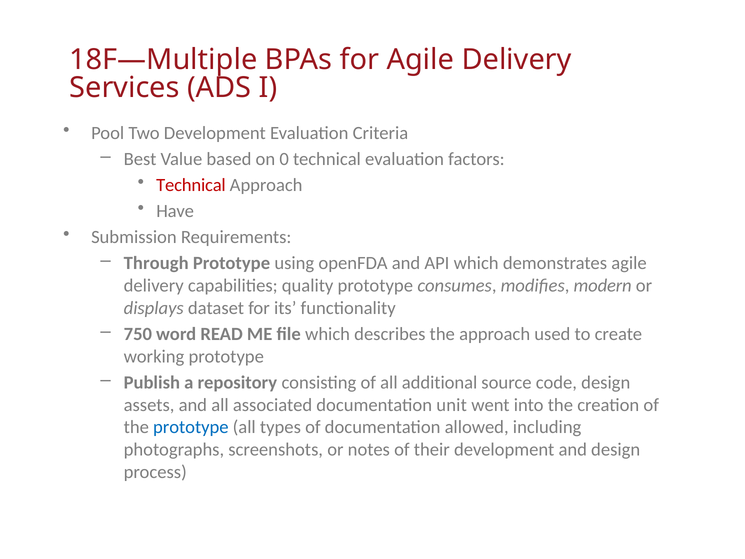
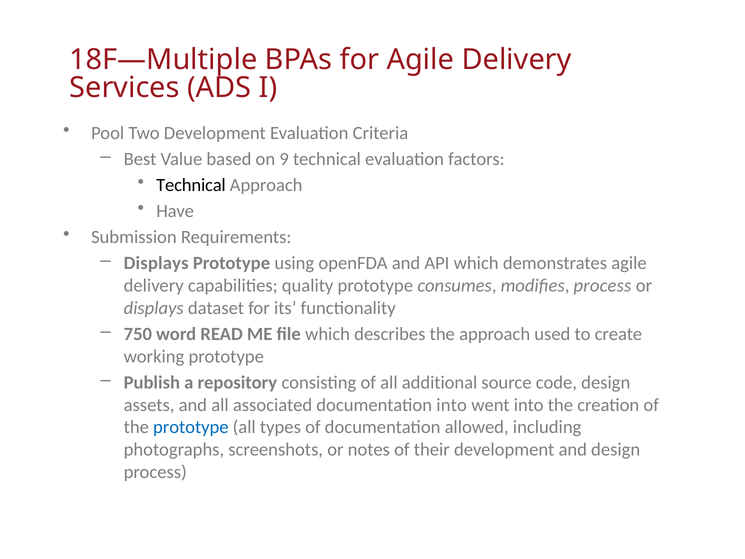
0: 0 -> 9
Technical at (191, 185) colour: red -> black
Through at (156, 263): Through -> Displays
modifies modern: modern -> process
documentation unit: unit -> into
